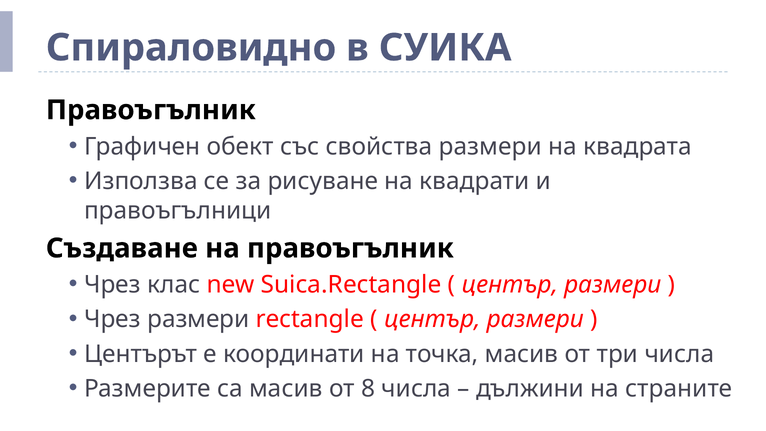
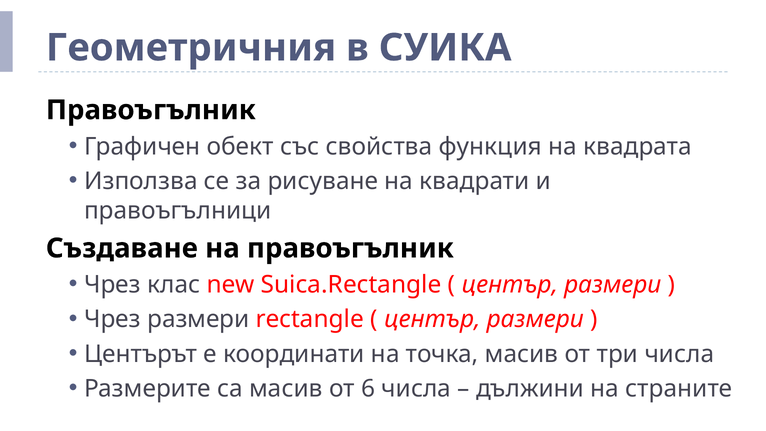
Спираловидно: Спираловидно -> Геометричния
свойства размери: размери -> функция
8: 8 -> 6
